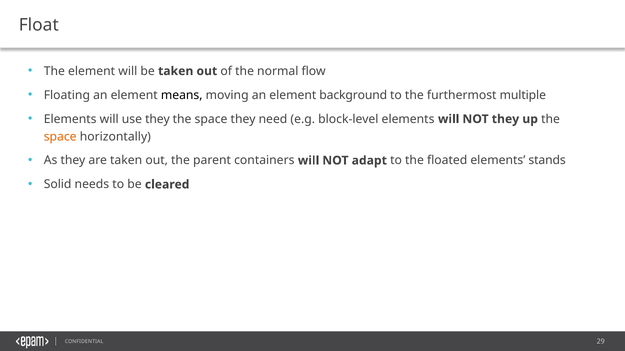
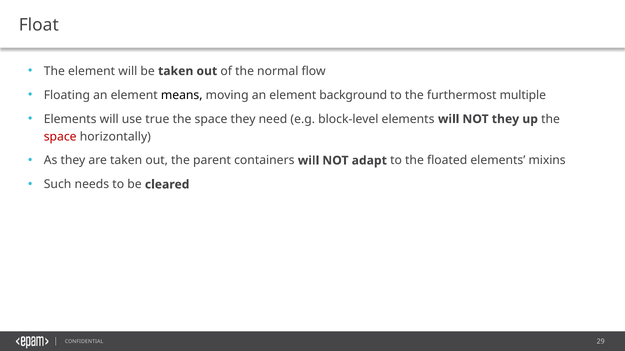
use they: they -> true
space at (60, 137) colour: orange -> red
stands: stands -> mixins
Solid: Solid -> Such
